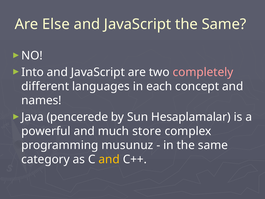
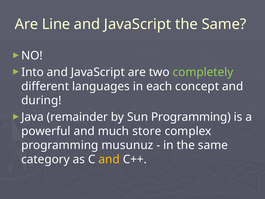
Else: Else -> Line
completely colour: pink -> light green
names: names -> during
pencerede: pencerede -> remainder
Sun Hesaplamalar: Hesaplamalar -> Programming
